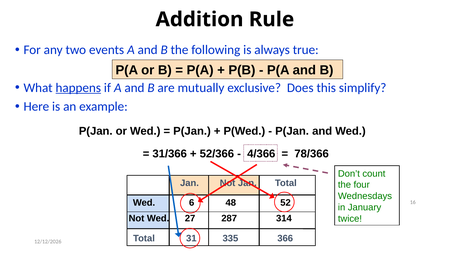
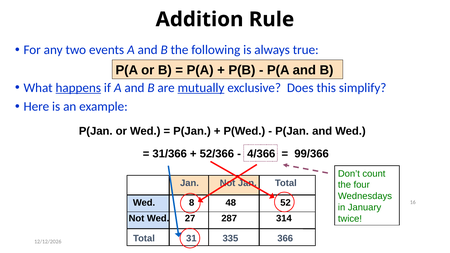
mutually underline: none -> present
78/366: 78/366 -> 99/366
6: 6 -> 8
